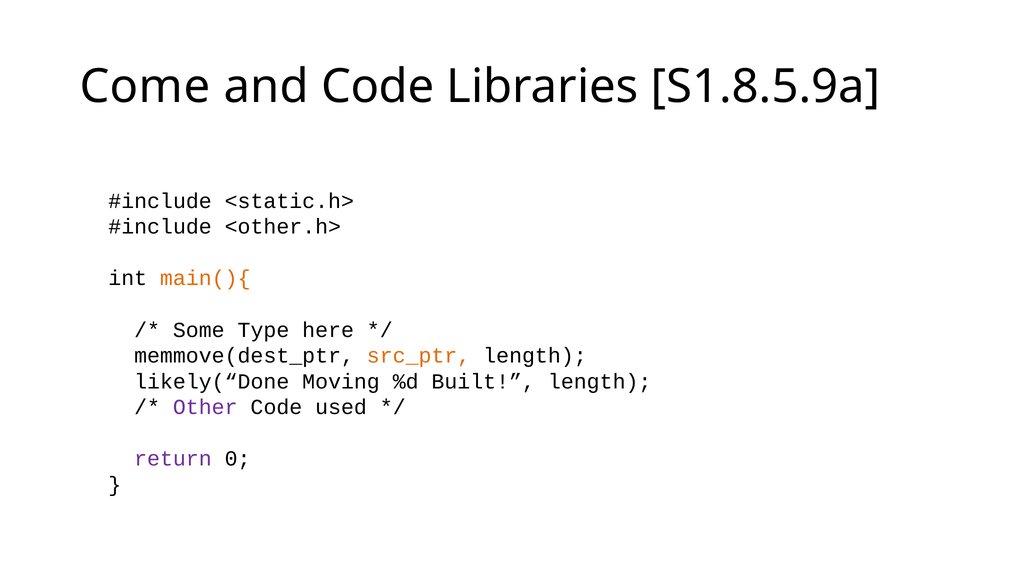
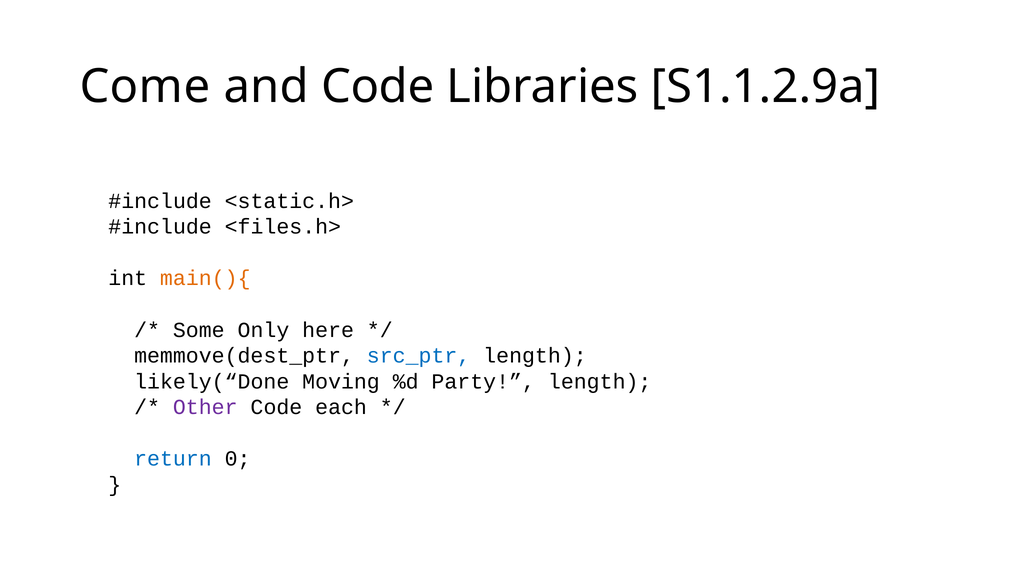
S1.8.5.9a: S1.8.5.9a -> S1.1.2.9a
<other.h>: <other.h> -> <files.h>
Type: Type -> Only
src_ptr colour: orange -> blue
Built: Built -> Party
used: used -> each
return colour: purple -> blue
